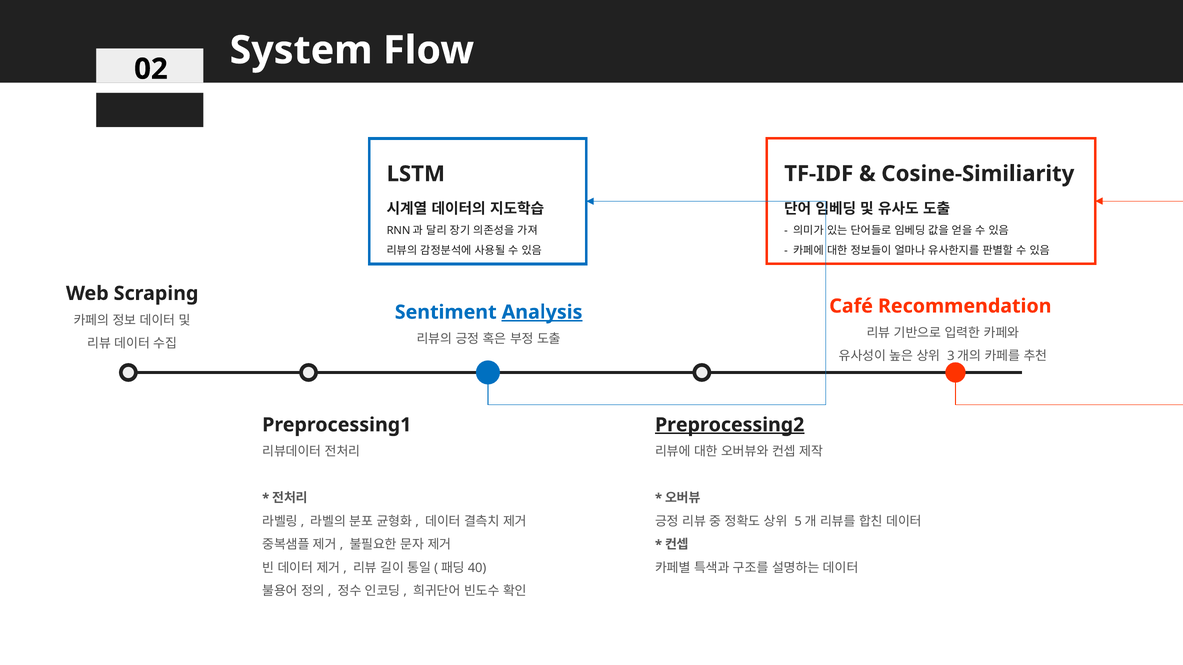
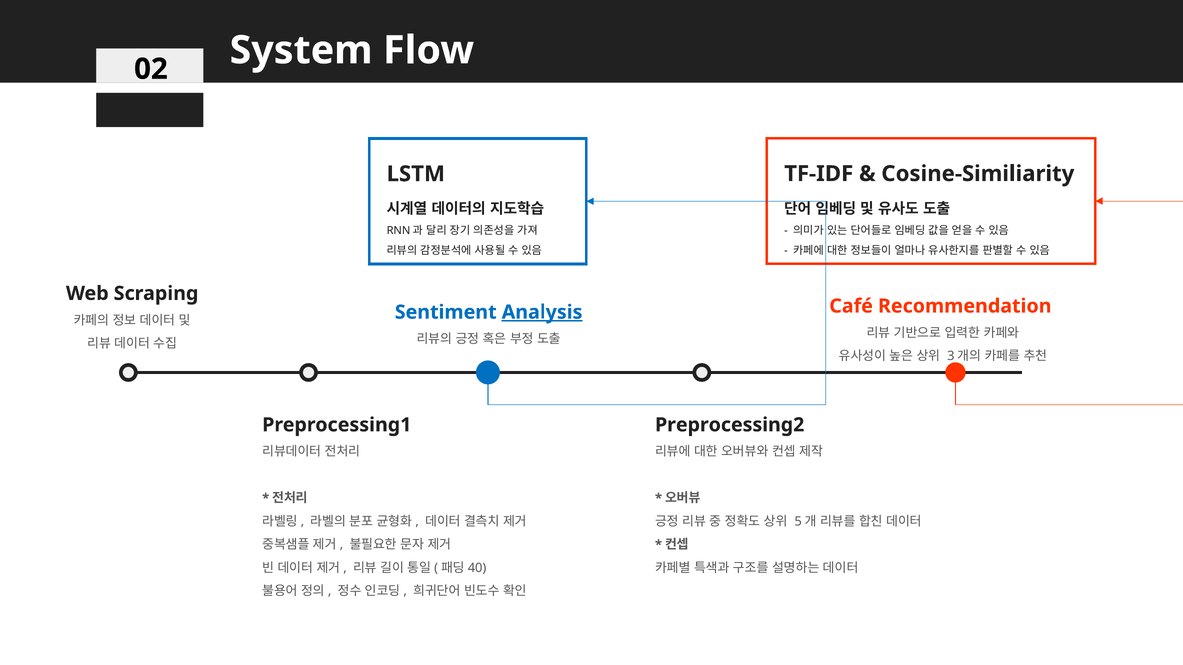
Preprocessing2 underline: present -> none
